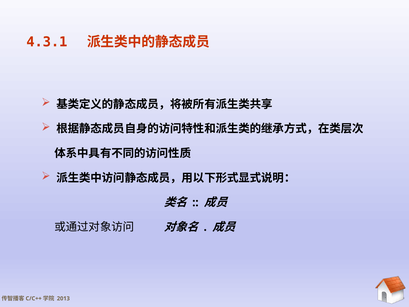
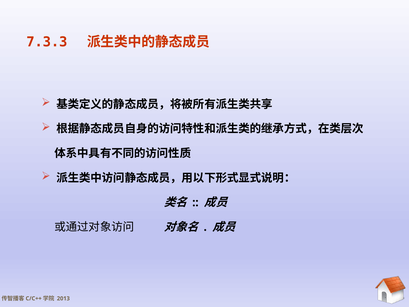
4.3.1: 4.3.1 -> 7.3.3
